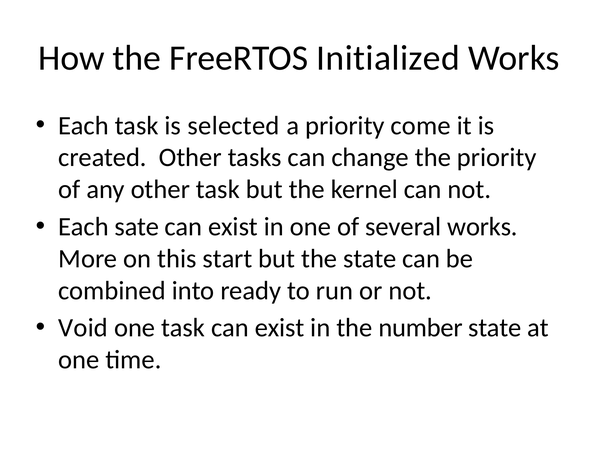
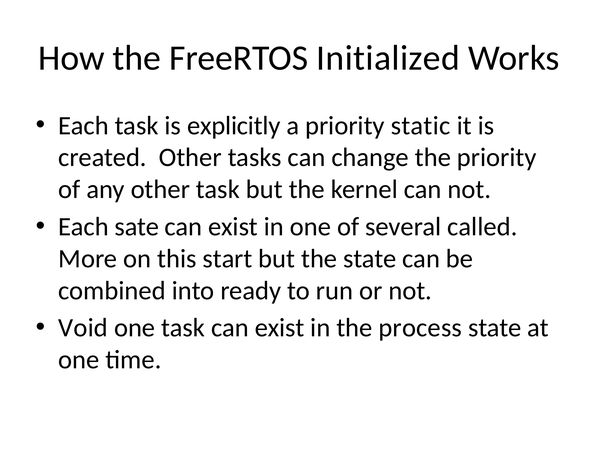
selected: selected -> explicitly
come: come -> static
several works: works -> called
number: number -> process
